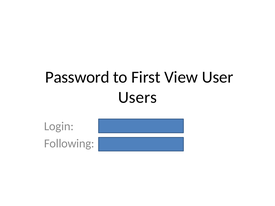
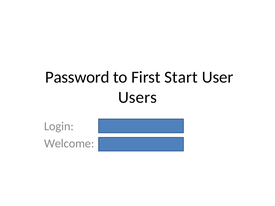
View: View -> Start
Following: Following -> Welcome
